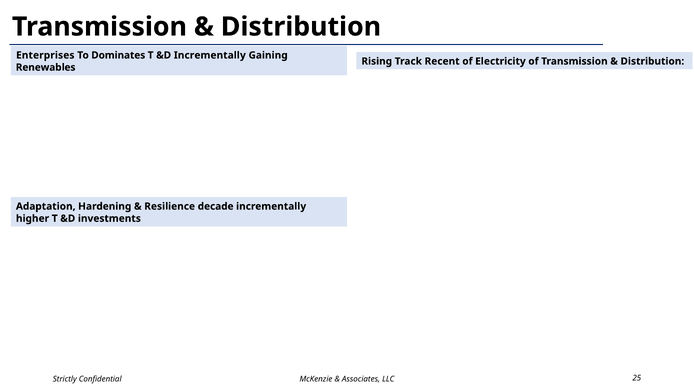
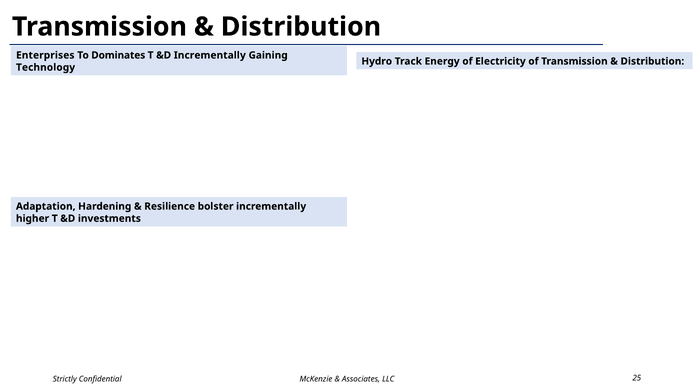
Rising: Rising -> Hydro
Recent: Recent -> Energy
Renewables: Renewables -> Technology
decade: decade -> bolster
